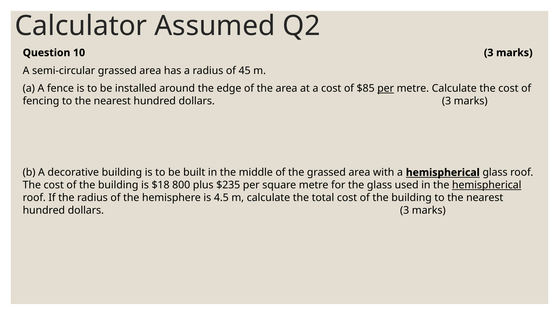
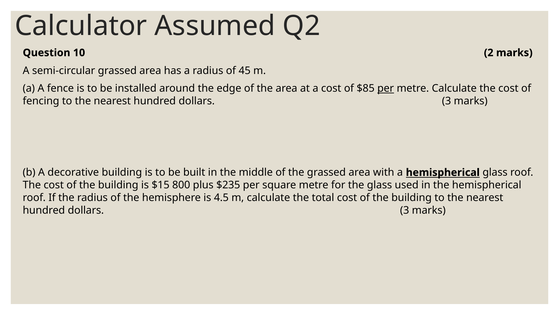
10 3: 3 -> 2
$18: $18 -> $15
hemispherical at (487, 185) underline: present -> none
